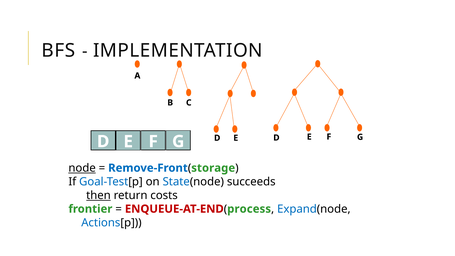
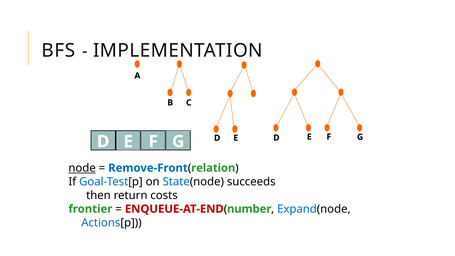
storage: storage -> relation
then underline: present -> none
process: process -> number
